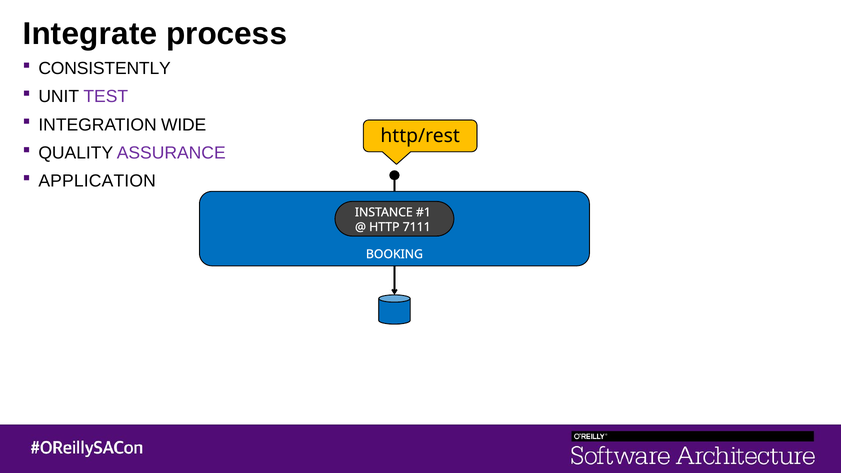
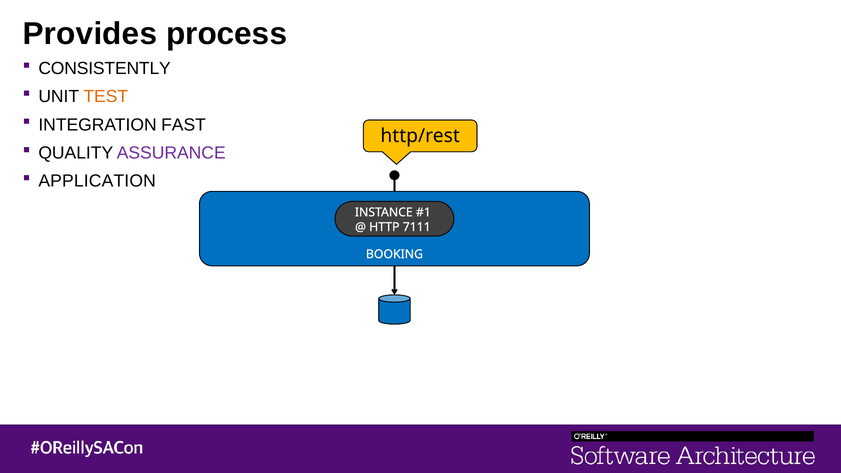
Integrate: Integrate -> Provides
TEST colour: purple -> orange
WIDE: WIDE -> FAST
